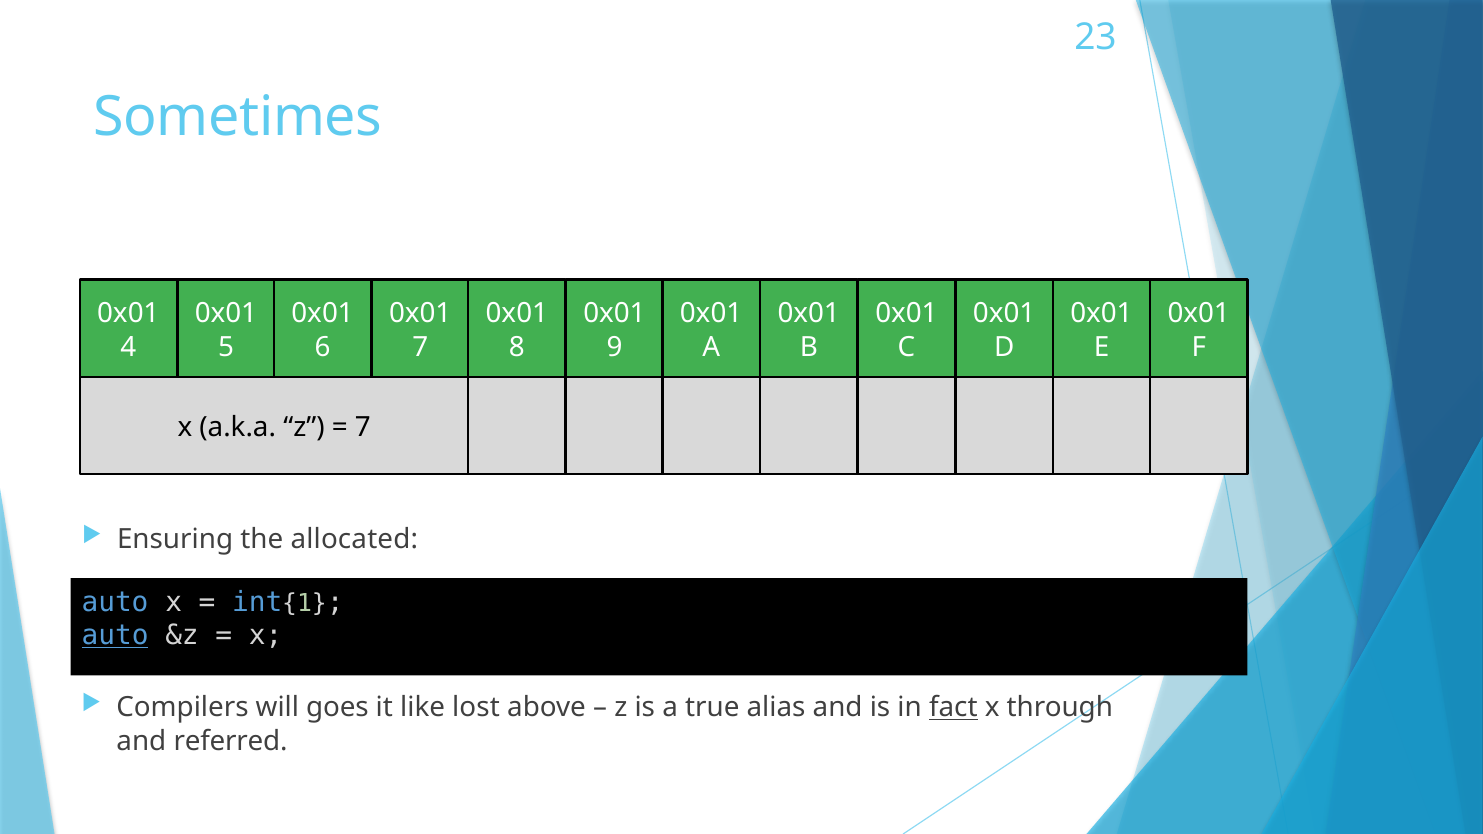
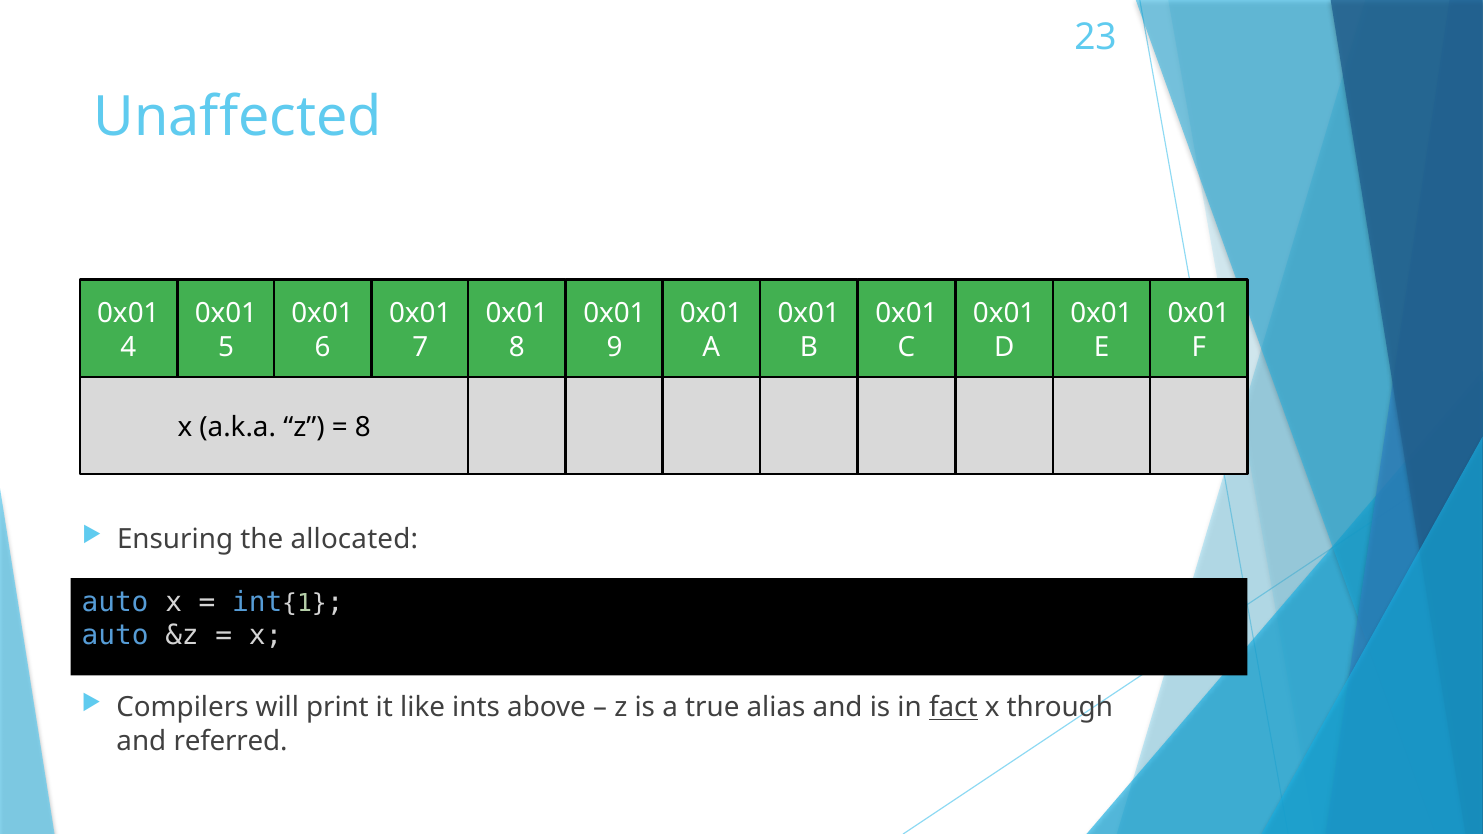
Sometimes: Sometimes -> Unaffected
7 at (363, 428): 7 -> 8
auto at (115, 636) underline: present -> none
goes: goes -> print
lost: lost -> ints
